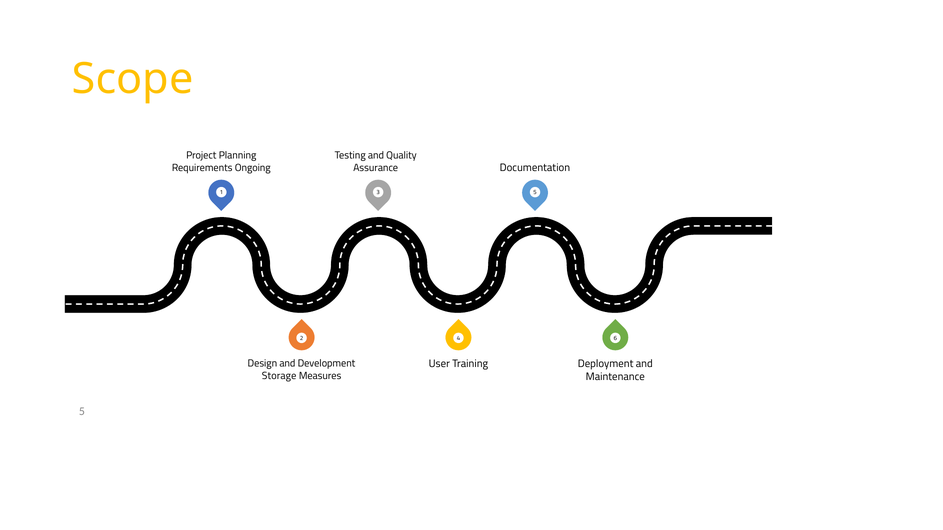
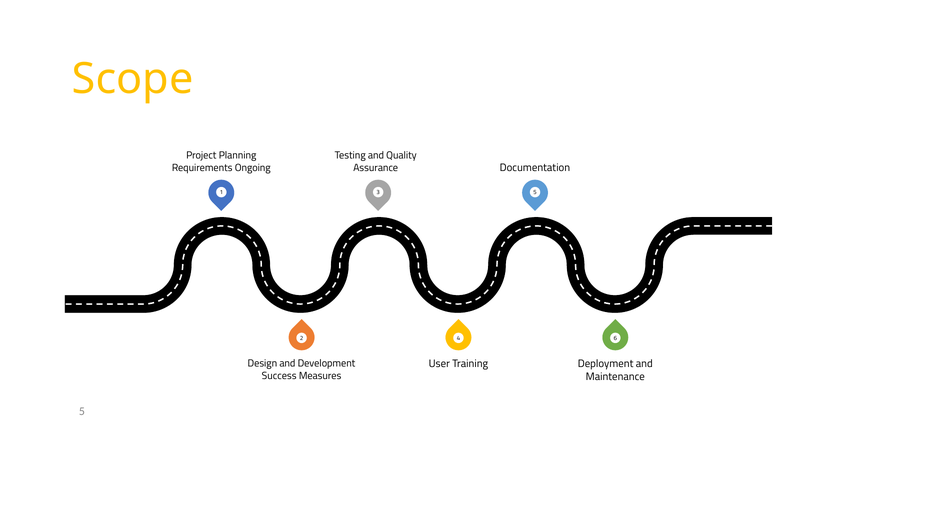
Storage: Storage -> Success
